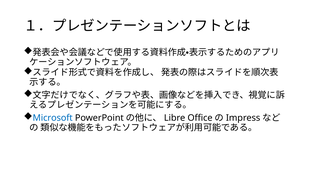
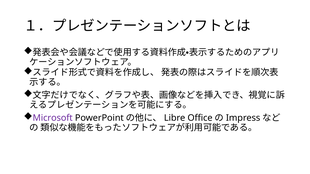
Microsoft colour: blue -> purple
